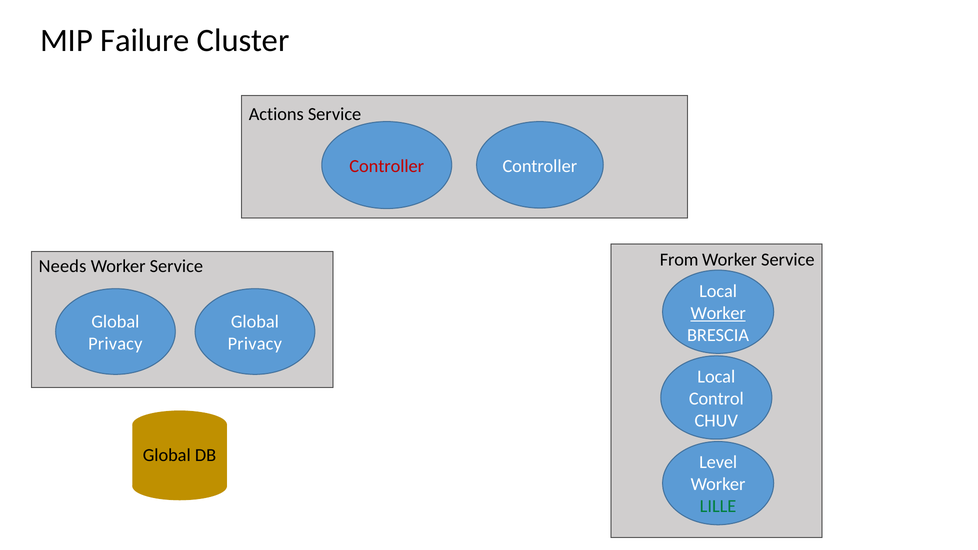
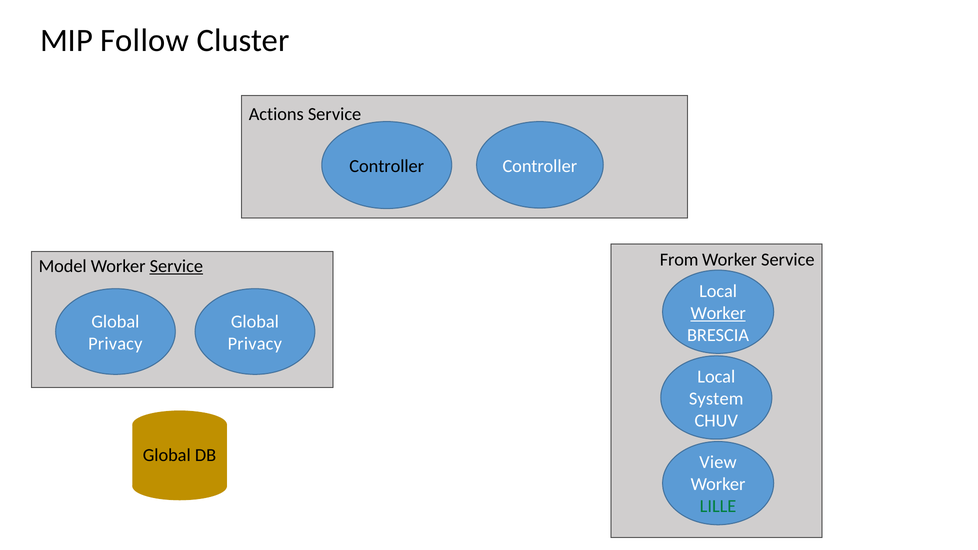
Failure: Failure -> Follow
Controller at (387, 166) colour: red -> black
Needs: Needs -> Model
Service at (176, 266) underline: none -> present
Control: Control -> System
Level: Level -> View
